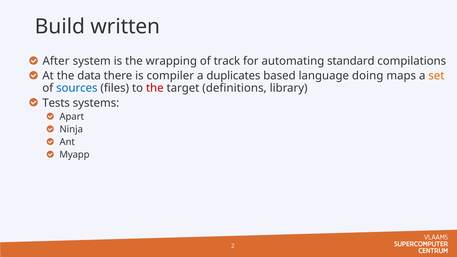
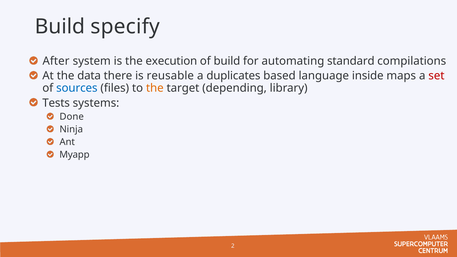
written: written -> specify
wrapping: wrapping -> execution
of track: track -> build
compiler: compiler -> reusable
doing: doing -> inside
set colour: orange -> red
the at (155, 88) colour: red -> orange
definitions: definitions -> depending
Apart: Apart -> Done
